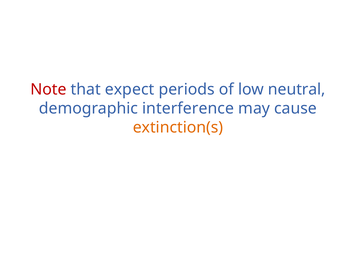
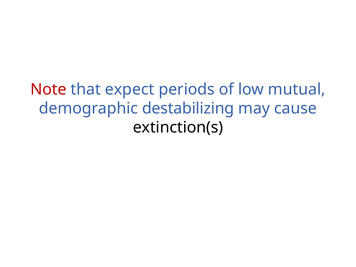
neutral: neutral -> mutual
interference: interference -> destabilizing
extinction(s colour: orange -> black
